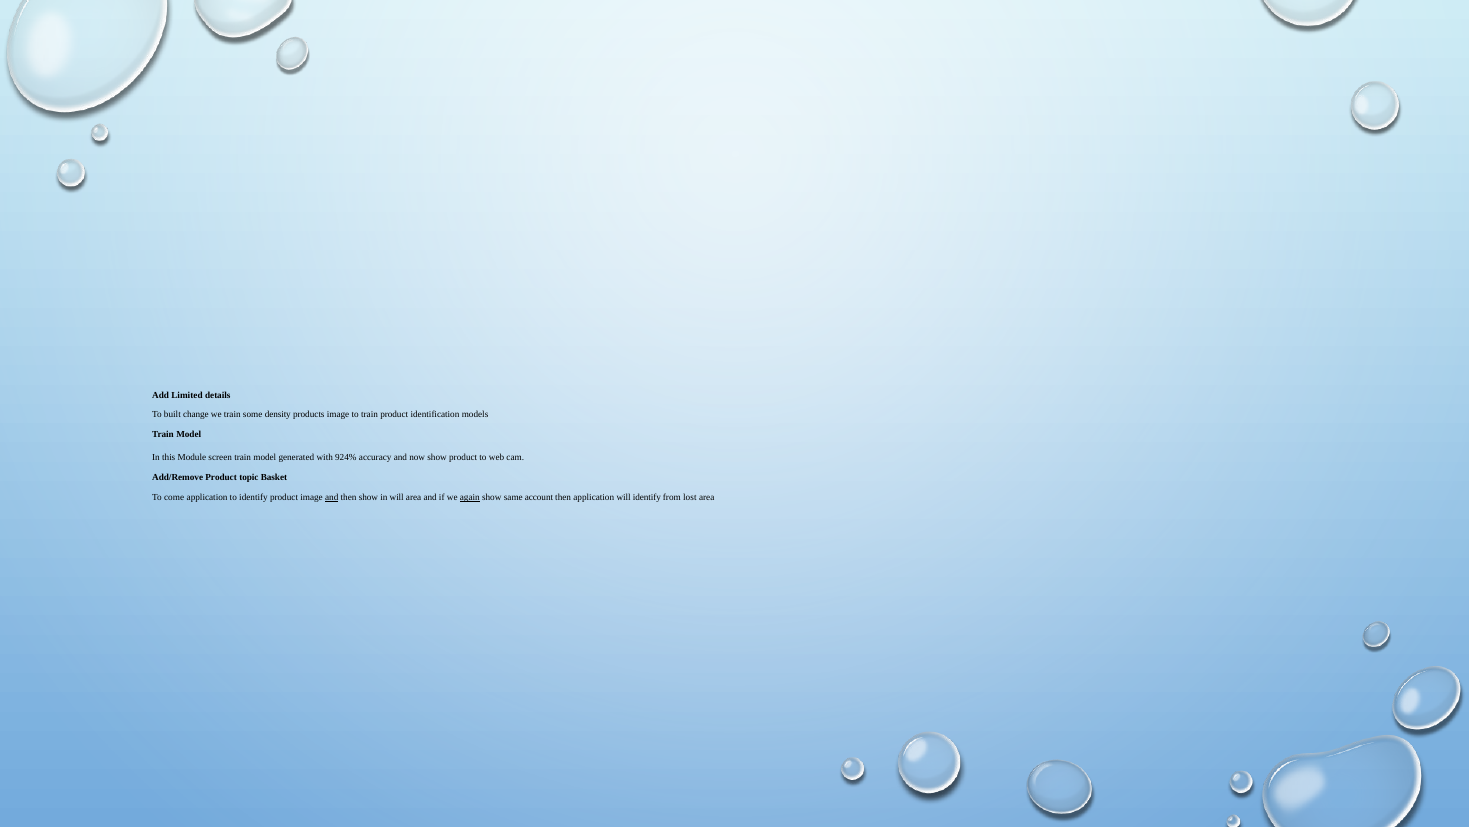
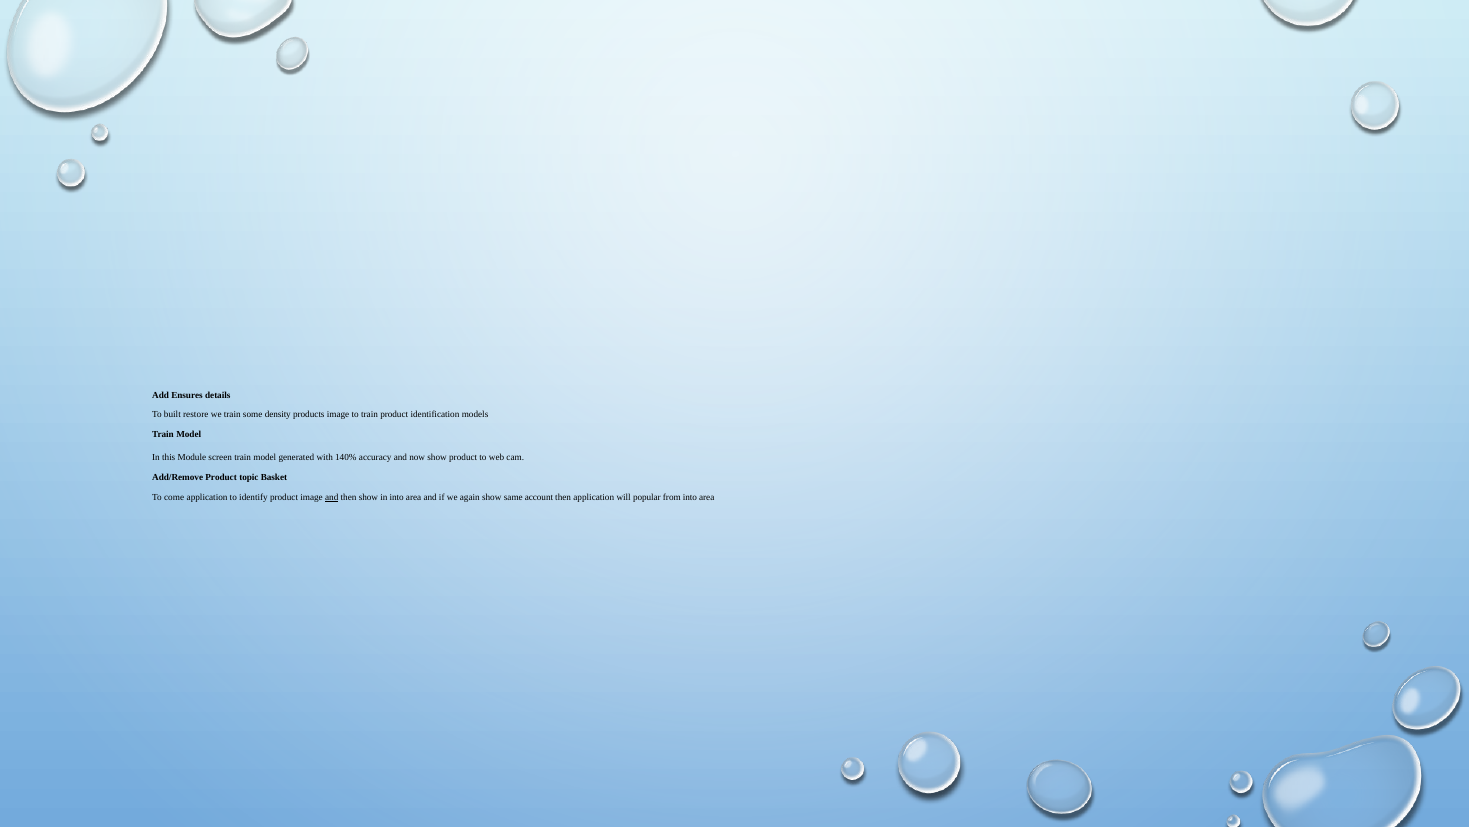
Limited: Limited -> Ensures
change: change -> restore
924%: 924% -> 140%
in will: will -> into
again underline: present -> none
will identify: identify -> popular
from lost: lost -> into
